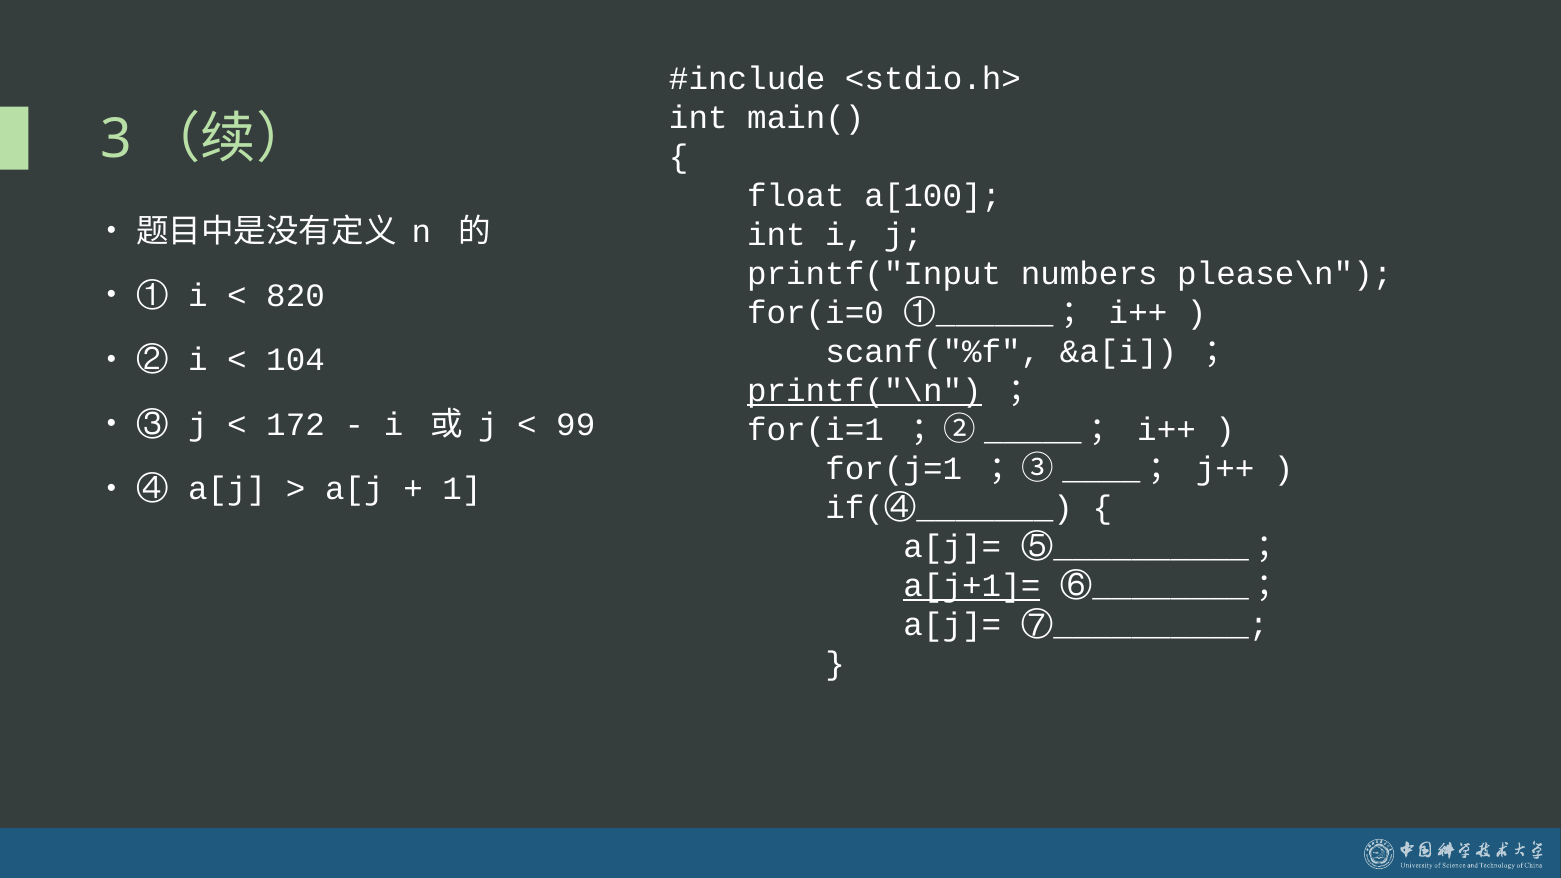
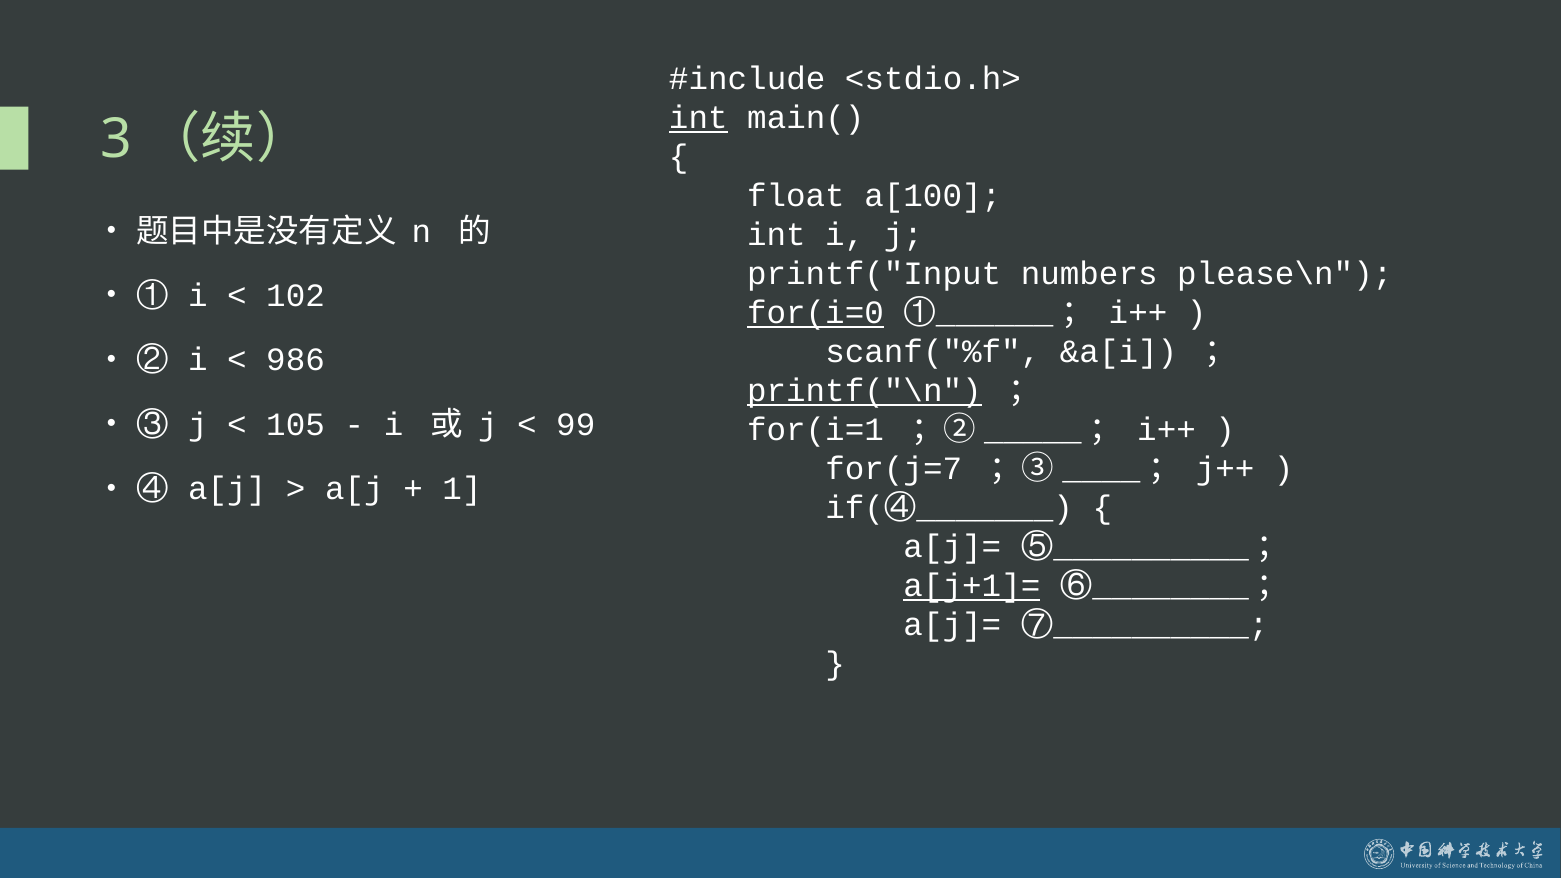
int at (698, 118) underline: none -> present
820: 820 -> 102
for(i=0 underline: none -> present
104: 104 -> 986
172: 172 -> 105
for(j=1: for(j=1 -> for(j=7
